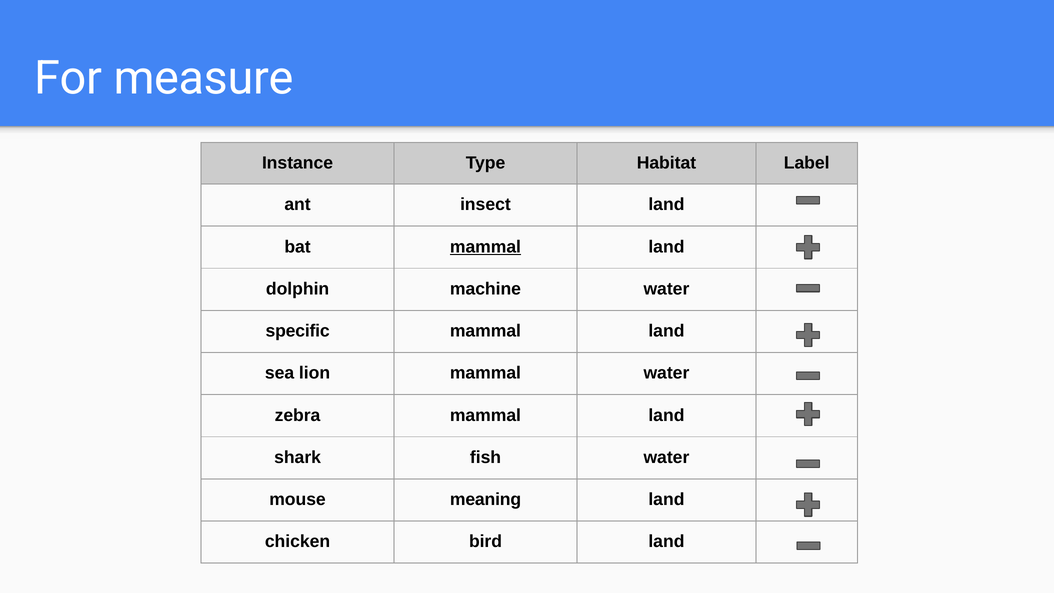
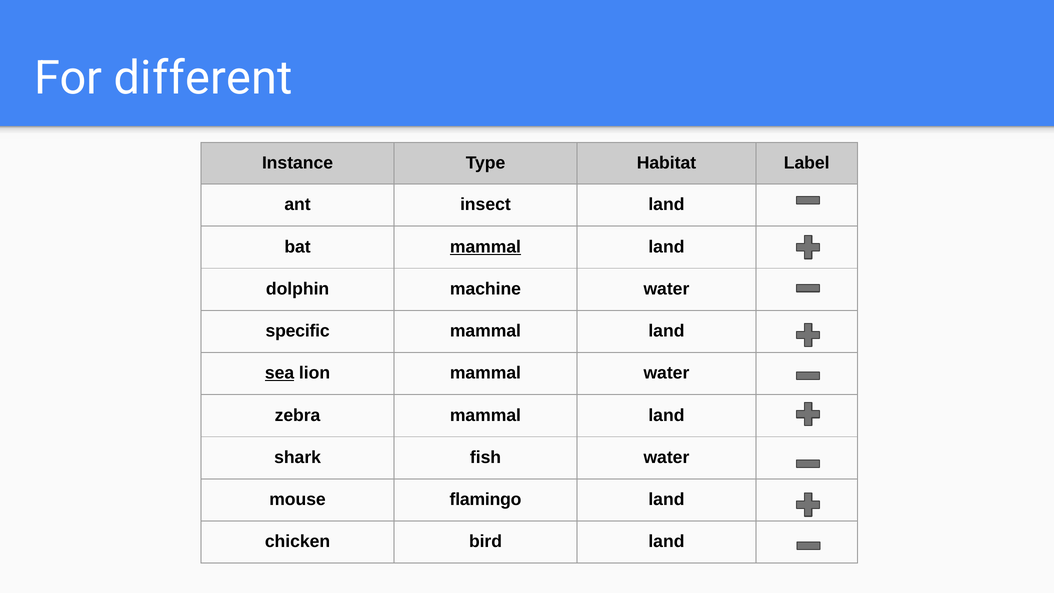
measure: measure -> different
sea underline: none -> present
meaning: meaning -> flamingo
